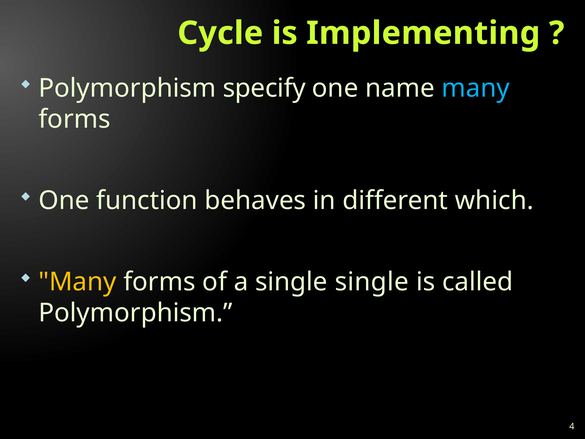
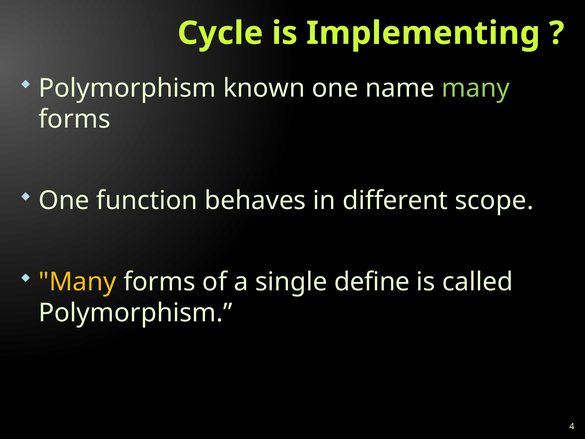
specify: specify -> known
many at (476, 88) colour: light blue -> light green
which: which -> scope
single single: single -> define
